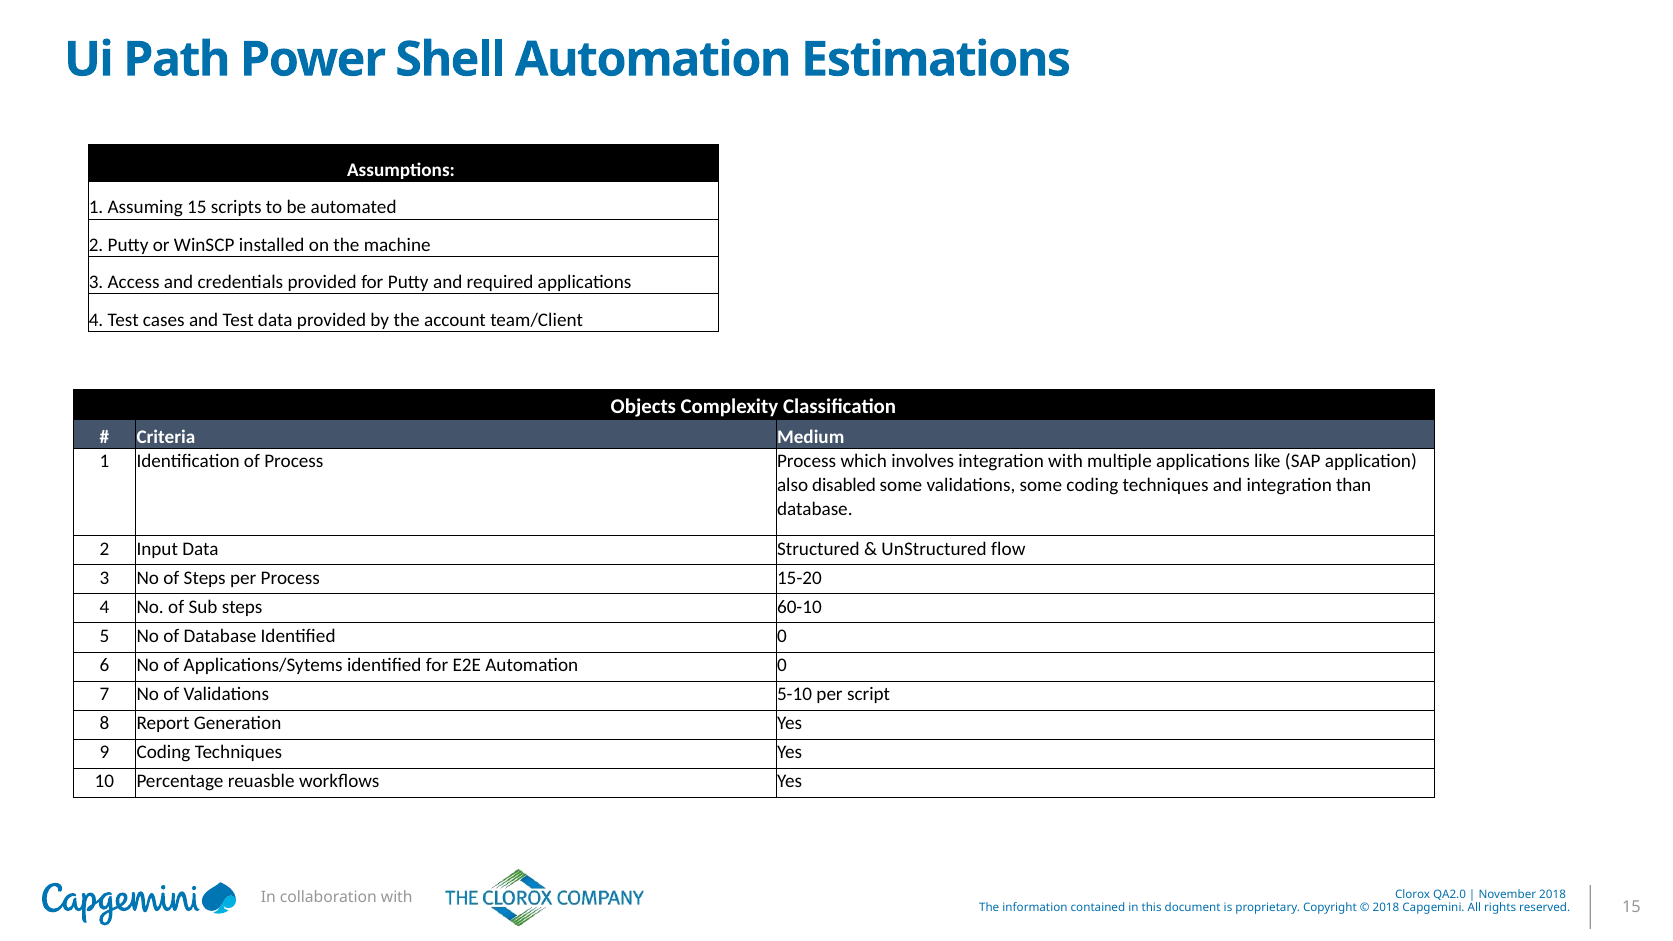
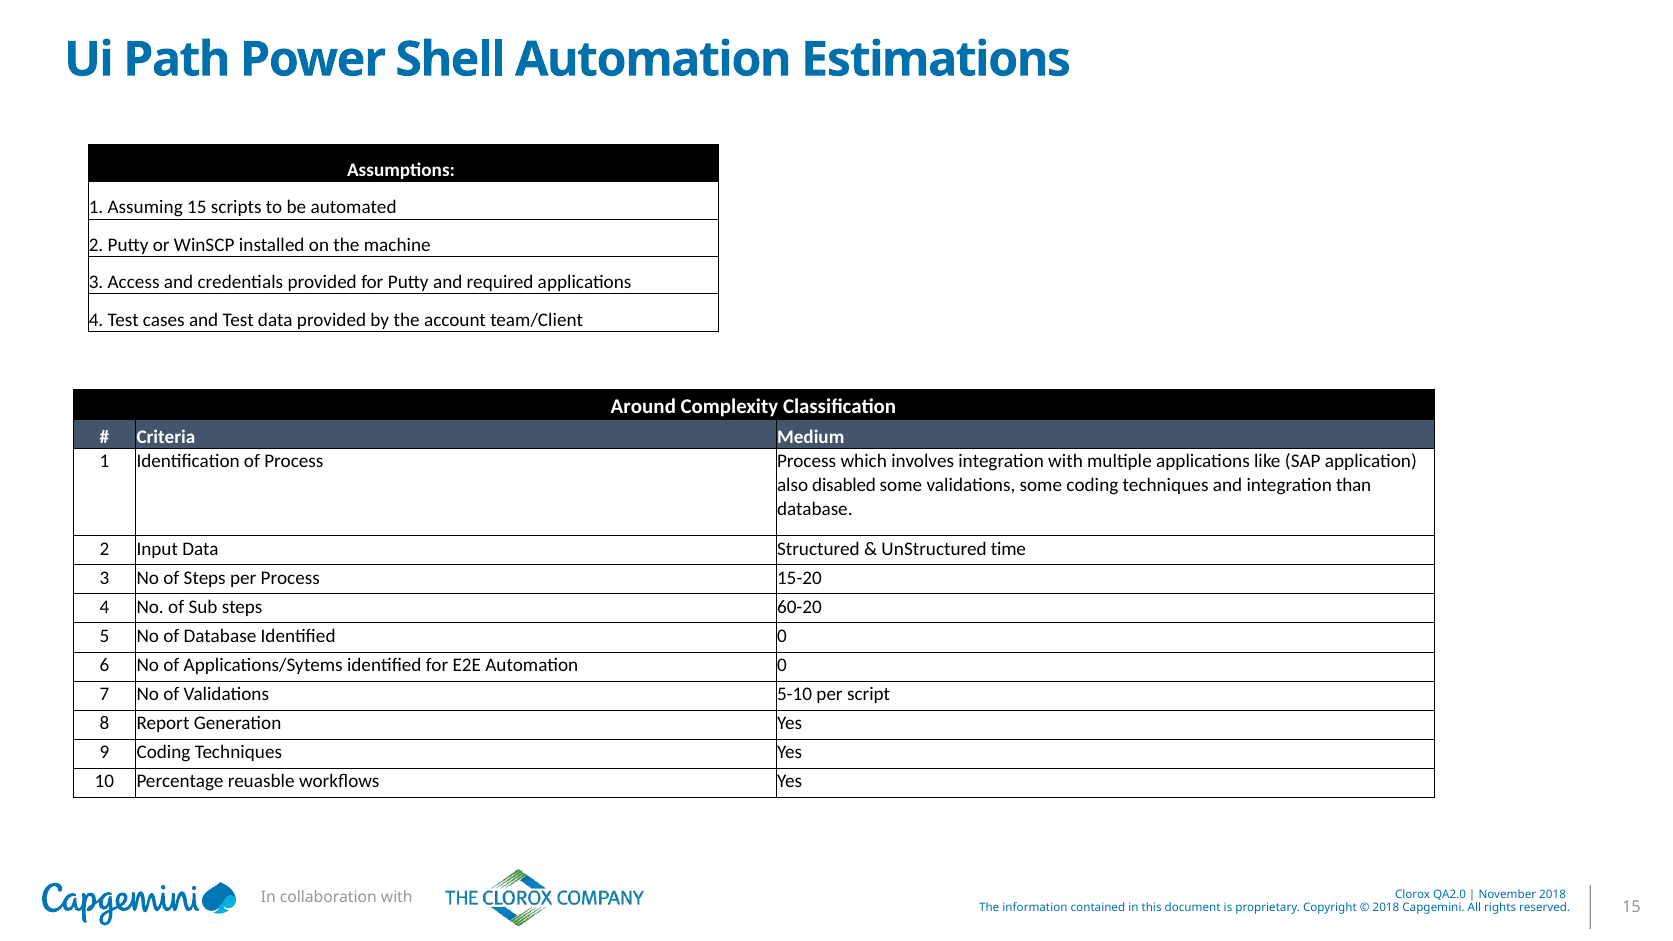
Objects: Objects -> Around
flow: flow -> time
60-10: 60-10 -> 60-20
